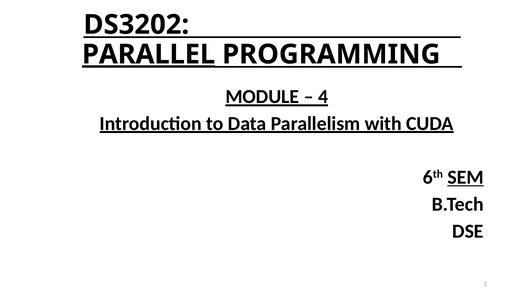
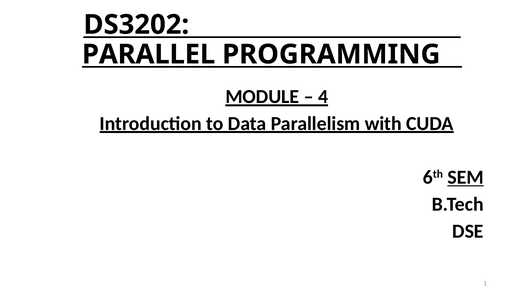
PARALLEL underline: present -> none
